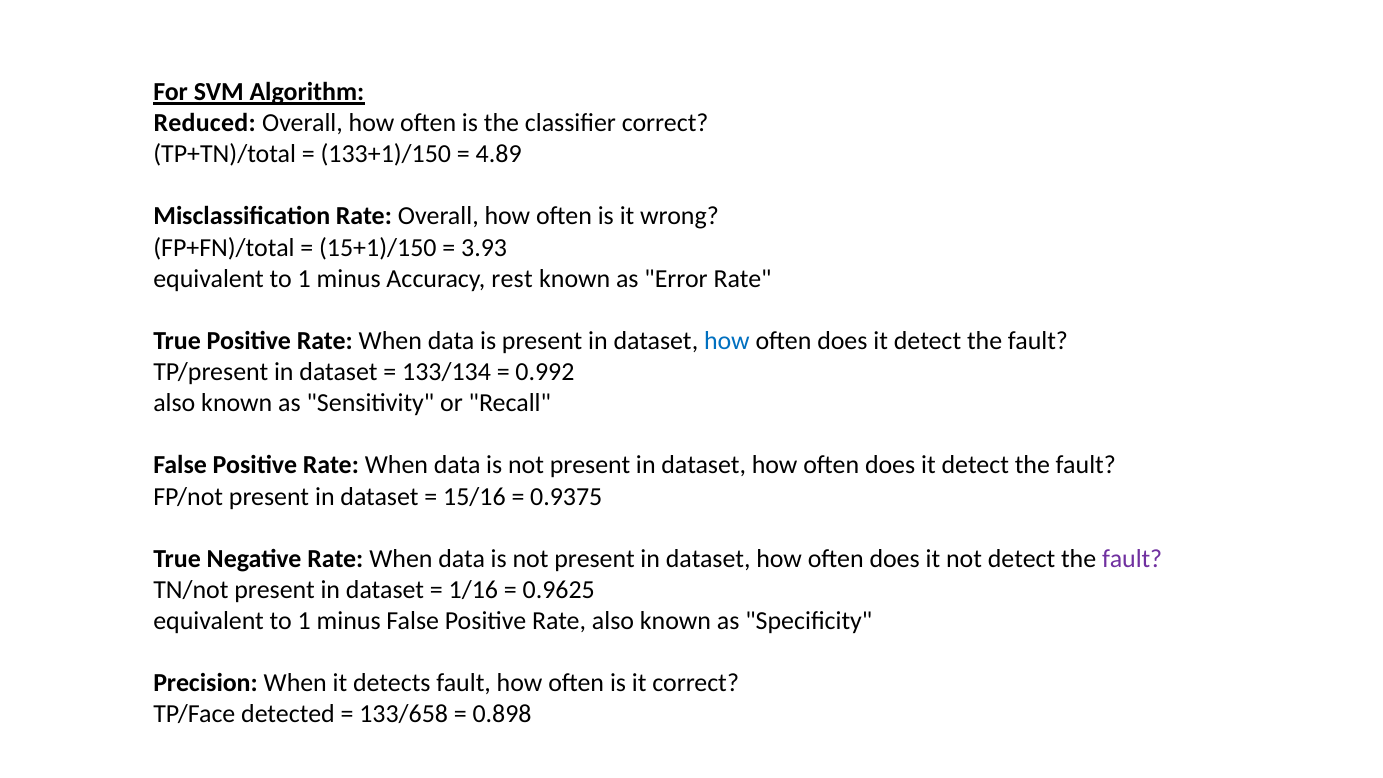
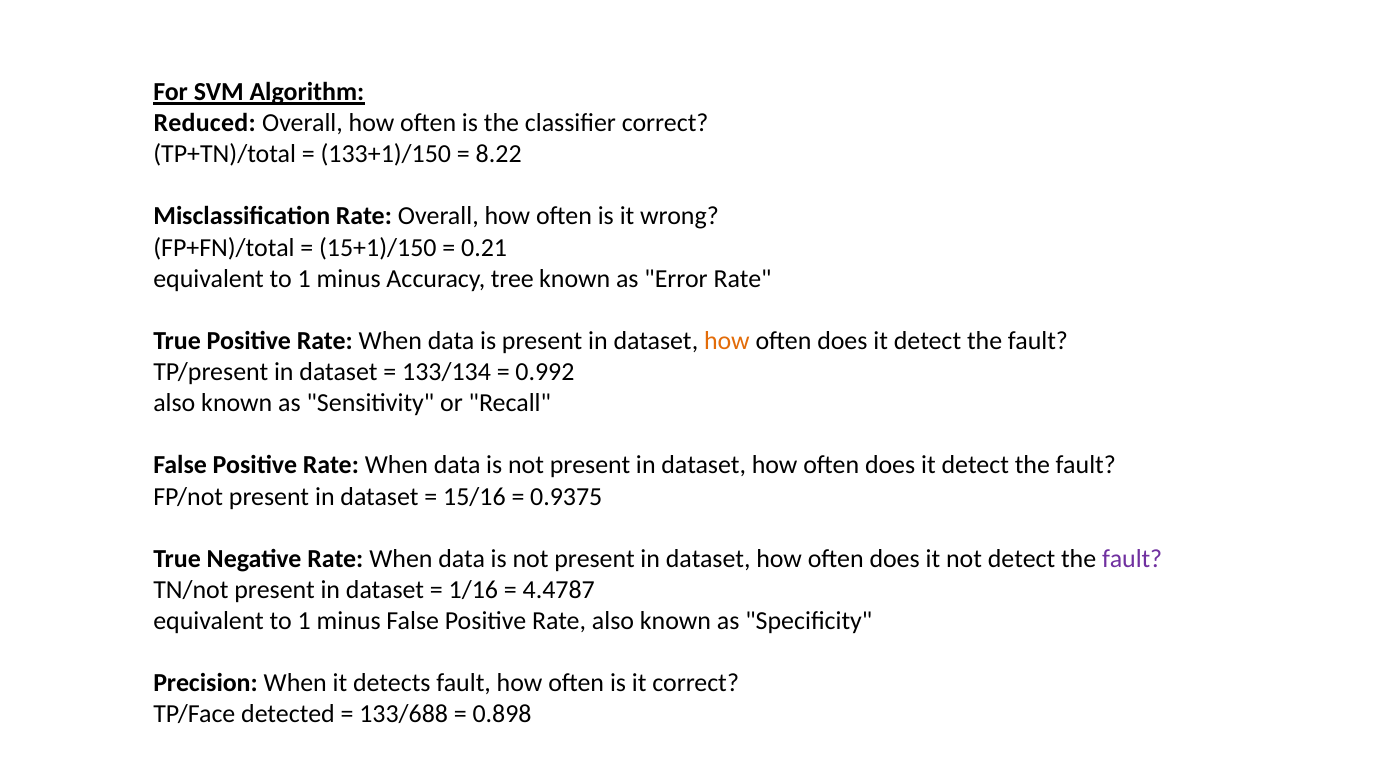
4.89: 4.89 -> 8.22
3.93: 3.93 -> 0.21
rest: rest -> tree
how at (727, 341) colour: blue -> orange
0.9625: 0.9625 -> 4.4787
133/658: 133/658 -> 133/688
